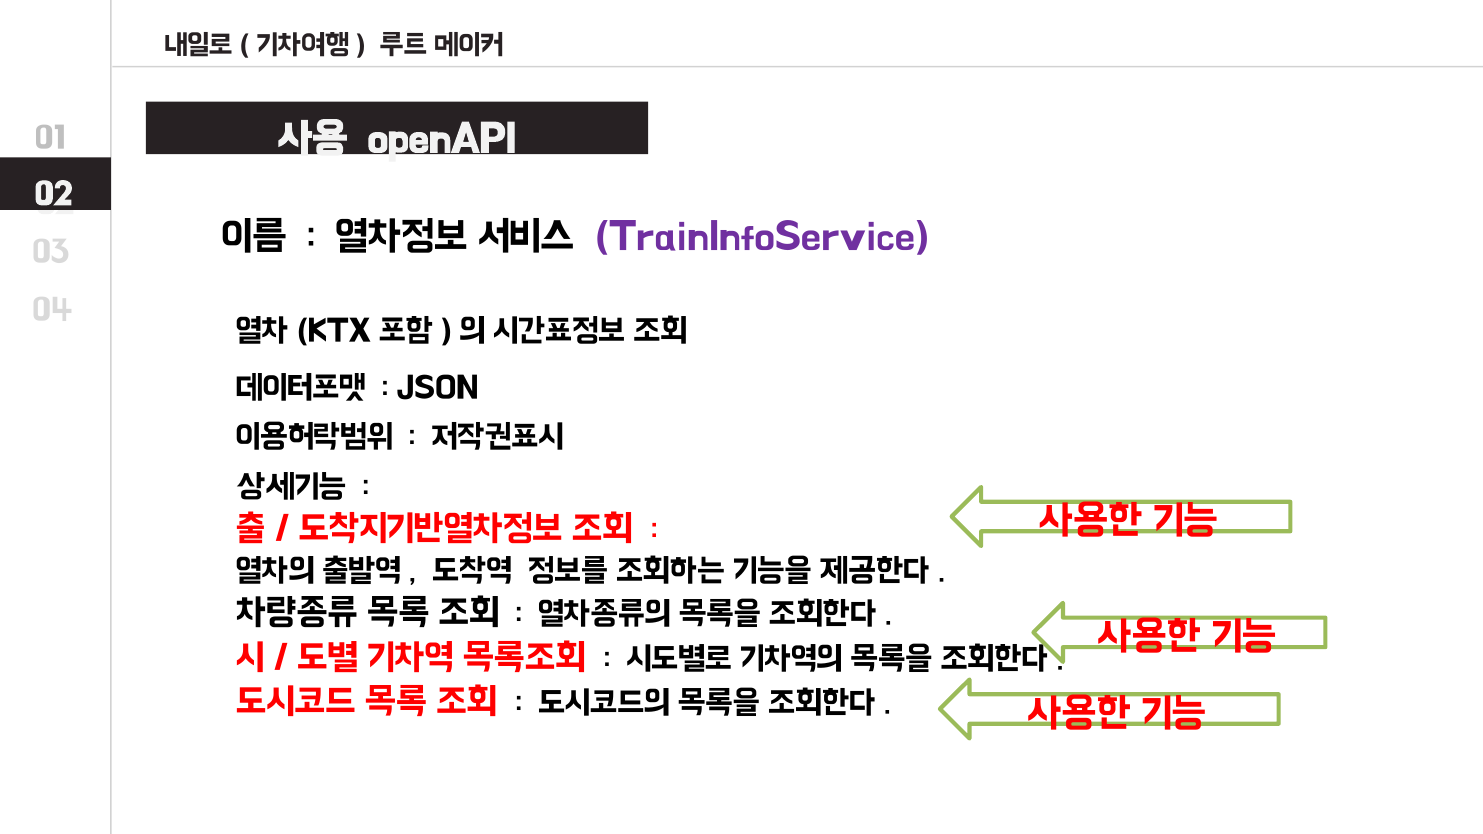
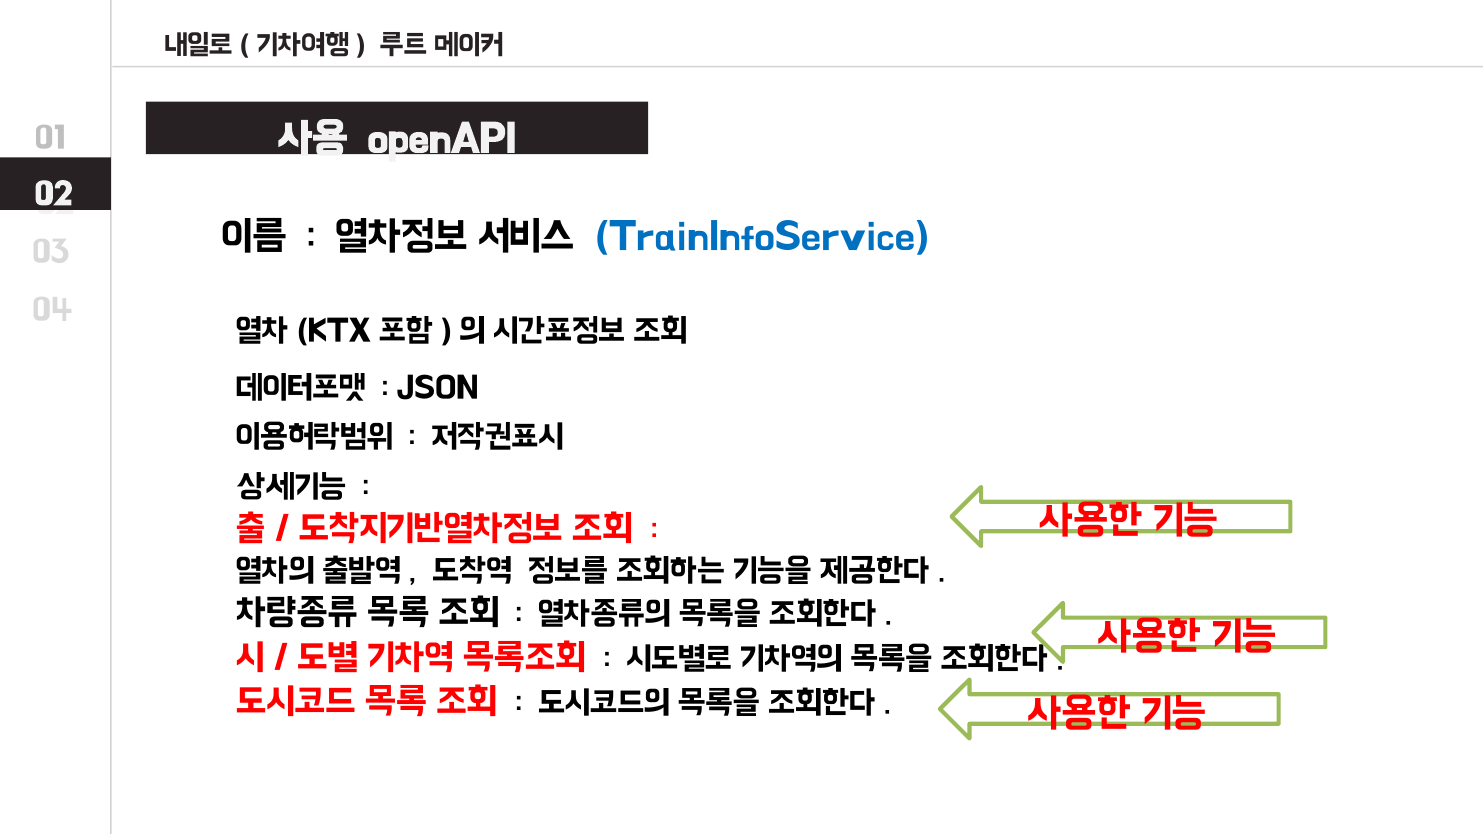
TrainInfoService colour: purple -> blue
